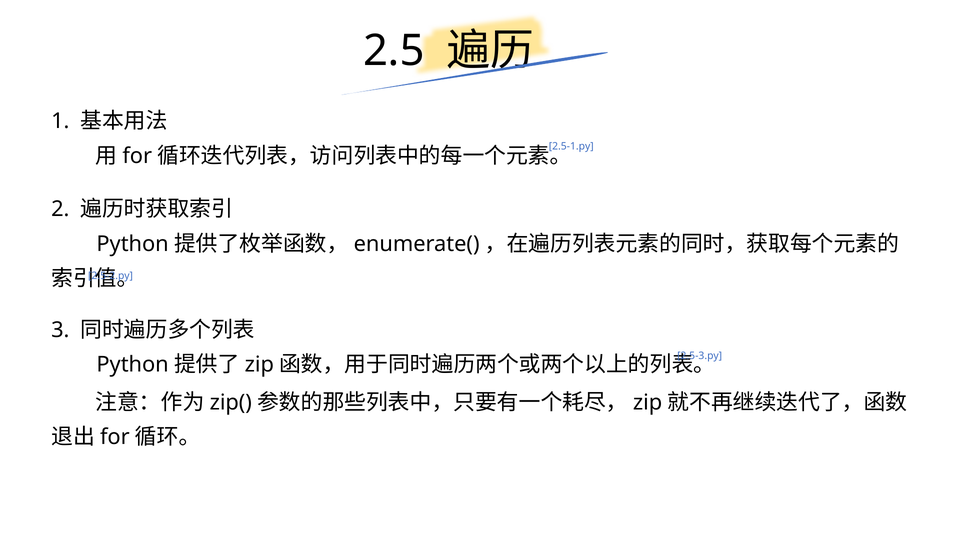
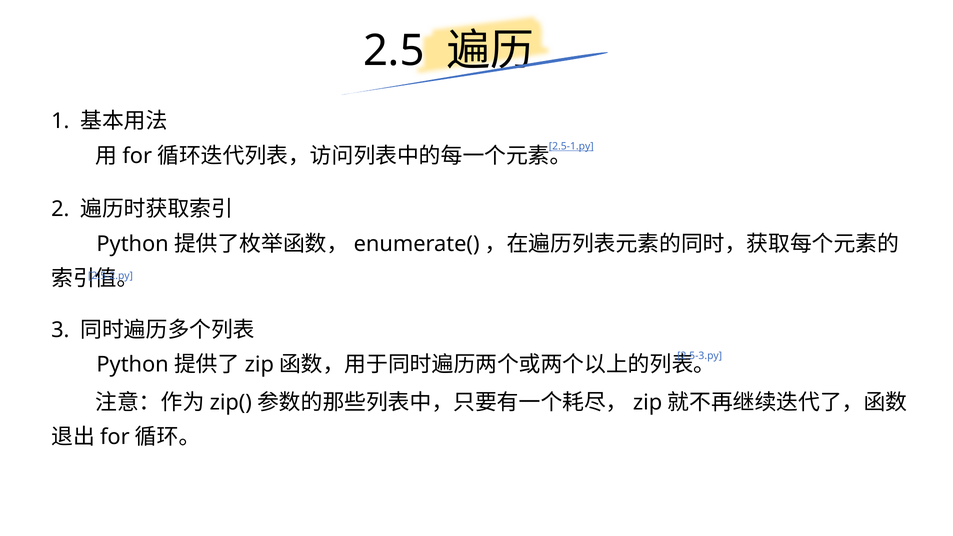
2.5-1.py underline: none -> present
